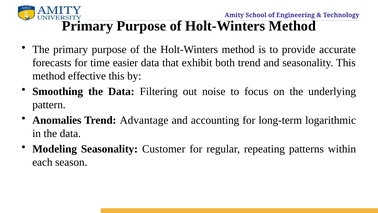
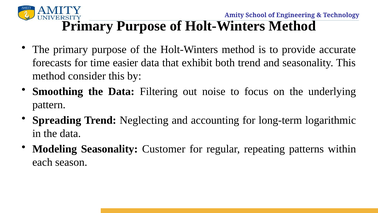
effective: effective -> consider
Anomalies: Anomalies -> Spreading
Advantage: Advantage -> Neglecting
